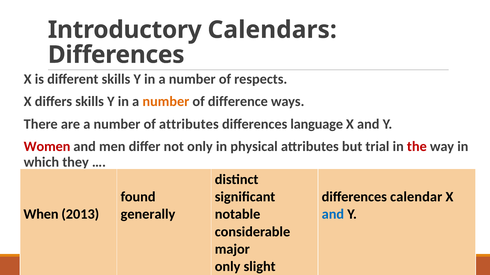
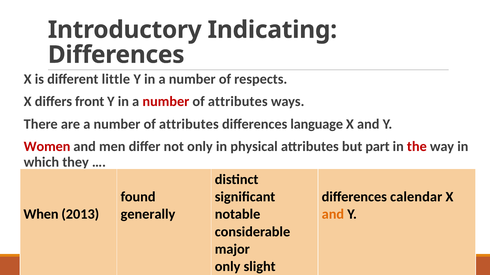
Calendars: Calendars -> Indicating
different skills: skills -> little
differs skills: skills -> front
number at (166, 102) colour: orange -> red
difference at (238, 102): difference -> attributes
trial: trial -> part
and at (333, 215) colour: blue -> orange
